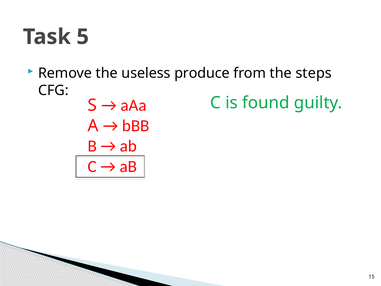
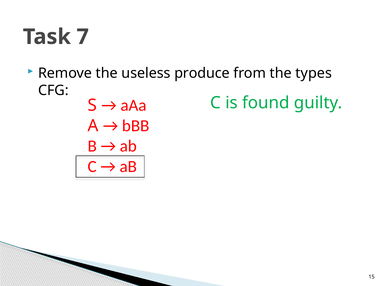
5: 5 -> 7
steps: steps -> types
